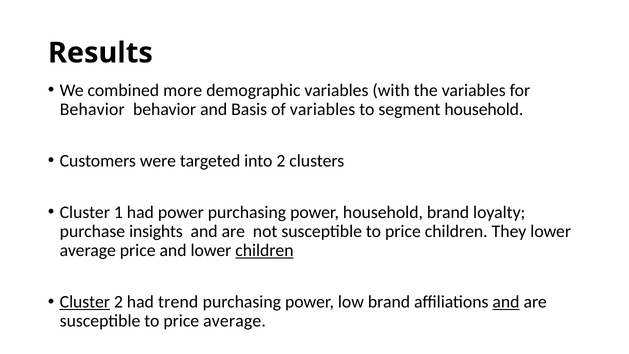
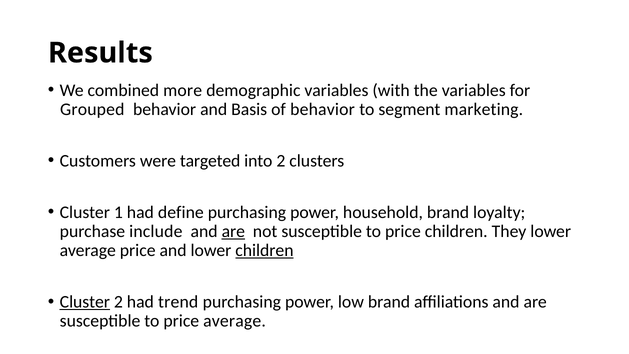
Behavior at (92, 109): Behavior -> Grouped
of variables: variables -> behavior
segment household: household -> marketing
had power: power -> define
insights: insights -> include
are at (233, 231) underline: none -> present
and at (506, 302) underline: present -> none
